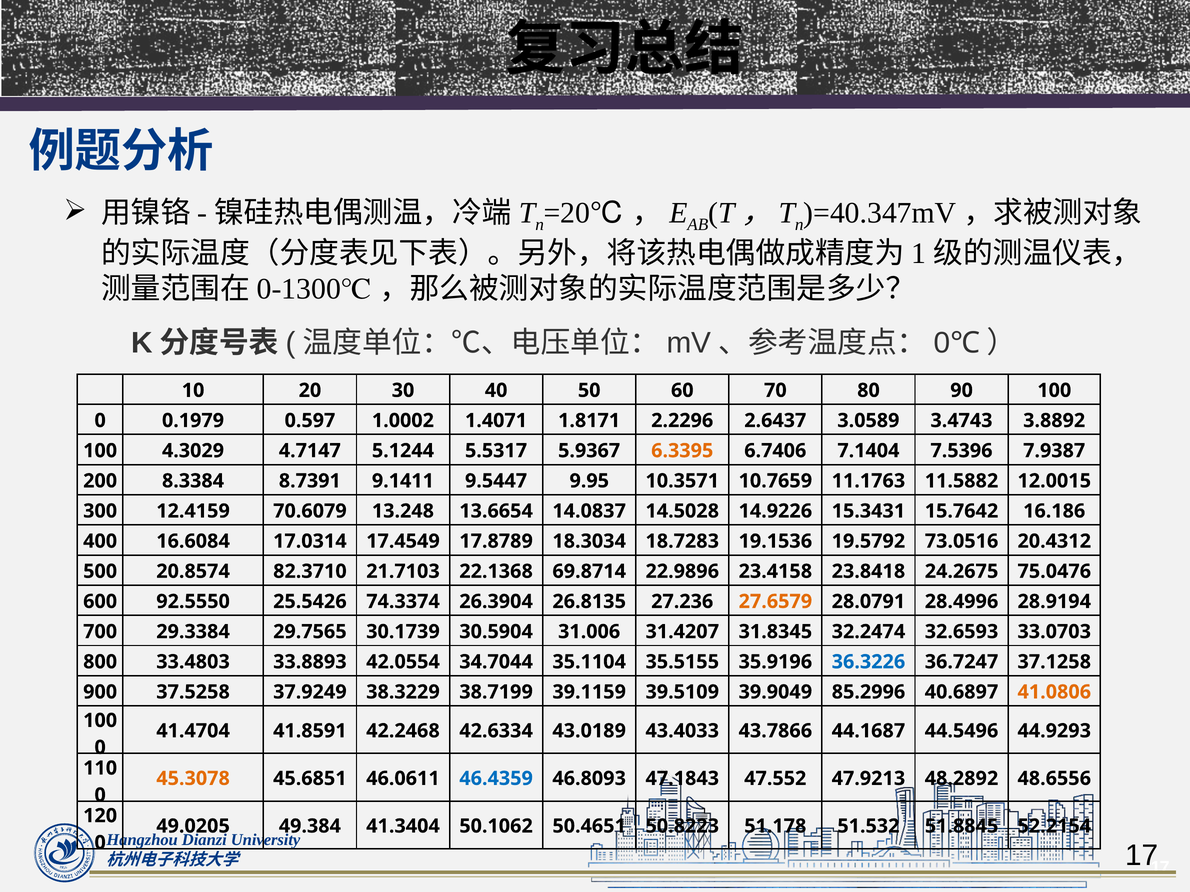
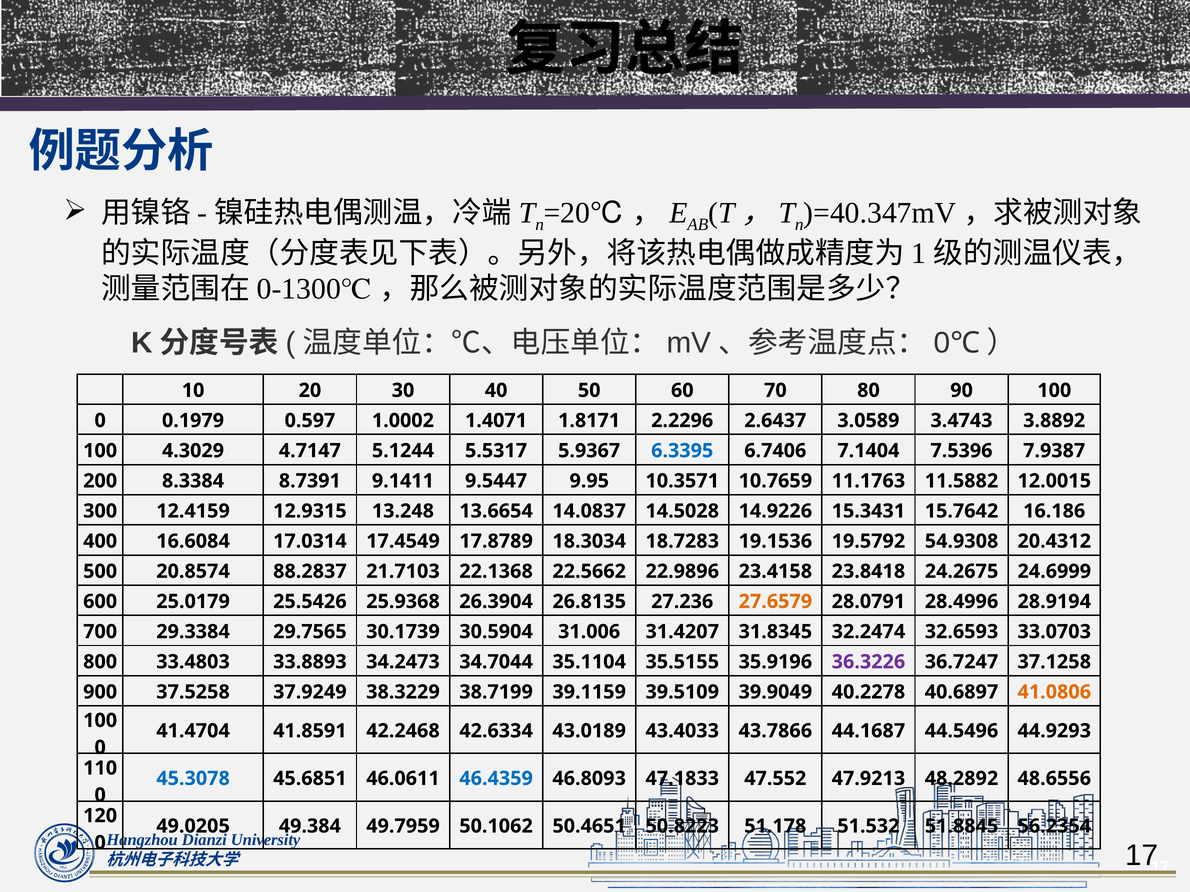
6.3395 colour: orange -> blue
70.6079: 70.6079 -> 12.9315
73.0516: 73.0516 -> 54.9308
82.3710: 82.3710 -> 88.2837
69.8714: 69.8714 -> 22.5662
75.0476: 75.0476 -> 24.6999
92.5550: 92.5550 -> 25.0179
74.3374: 74.3374 -> 25.9368
42.0554: 42.0554 -> 34.2473
36.3226 colour: blue -> purple
85.2996: 85.2996 -> 40.2278
45.3078 colour: orange -> blue
47.1843: 47.1843 -> 47.1833
41.3404: 41.3404 -> 49.7959
52.2154: 52.2154 -> 56.2354
